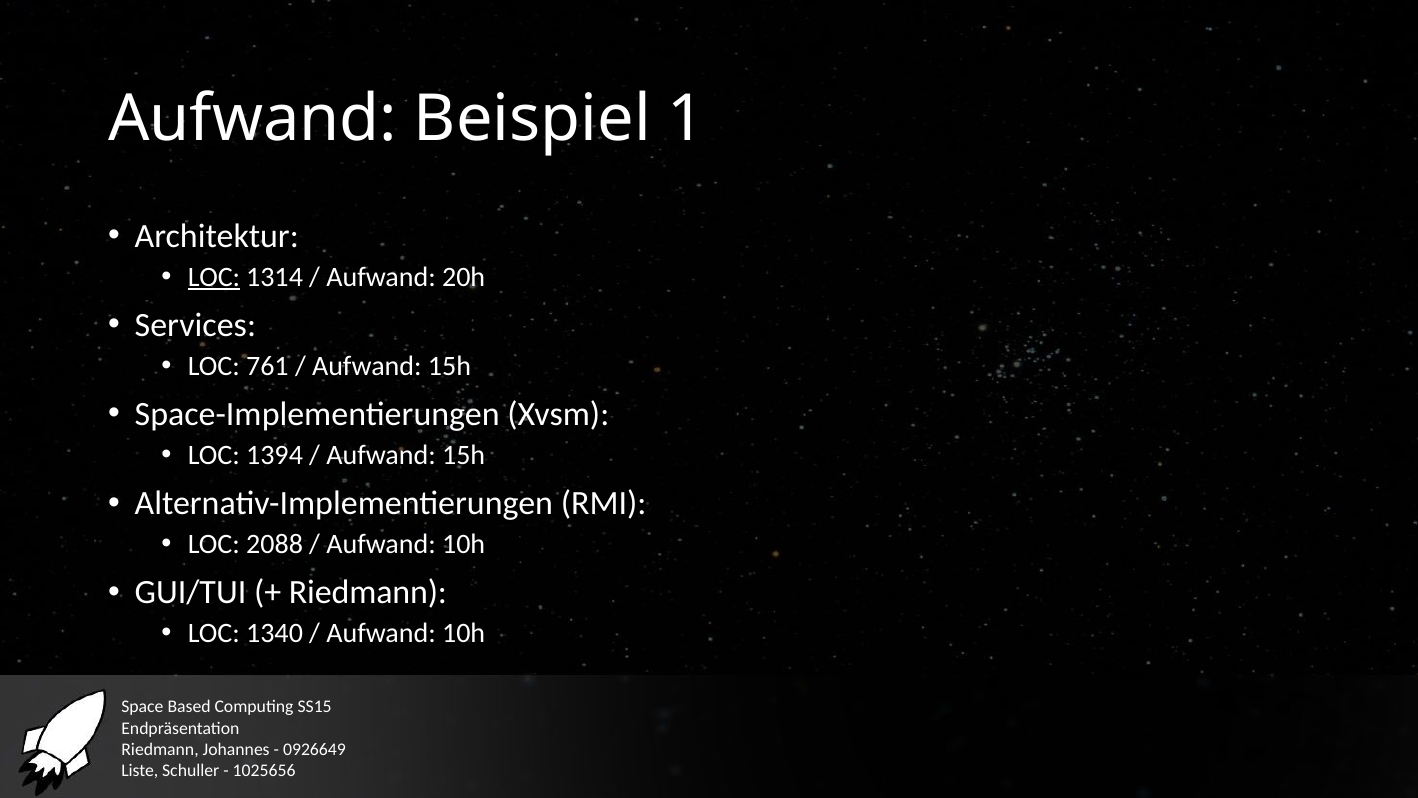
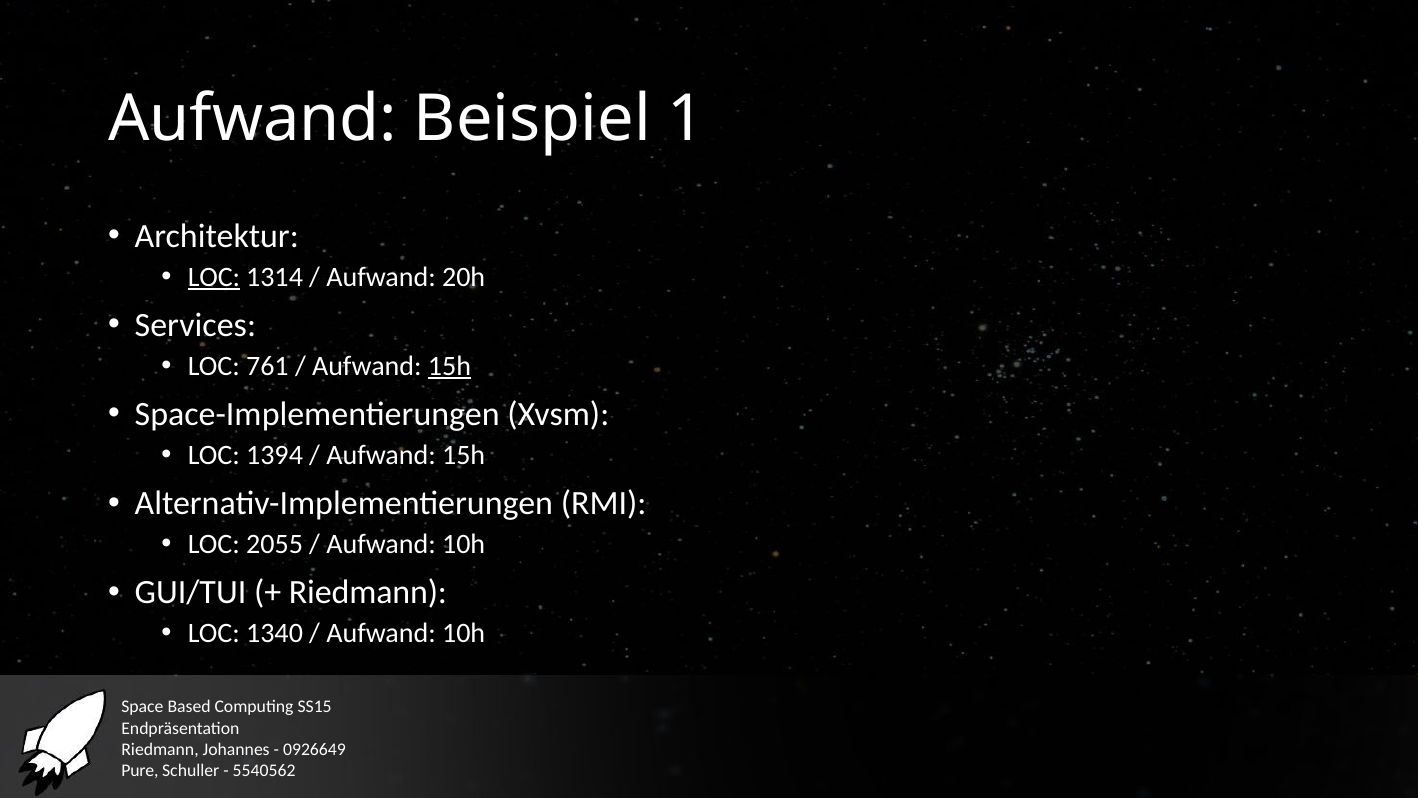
15h at (450, 366) underline: none -> present
2088: 2088 -> 2055
Liste: Liste -> Pure
1025656: 1025656 -> 5540562
